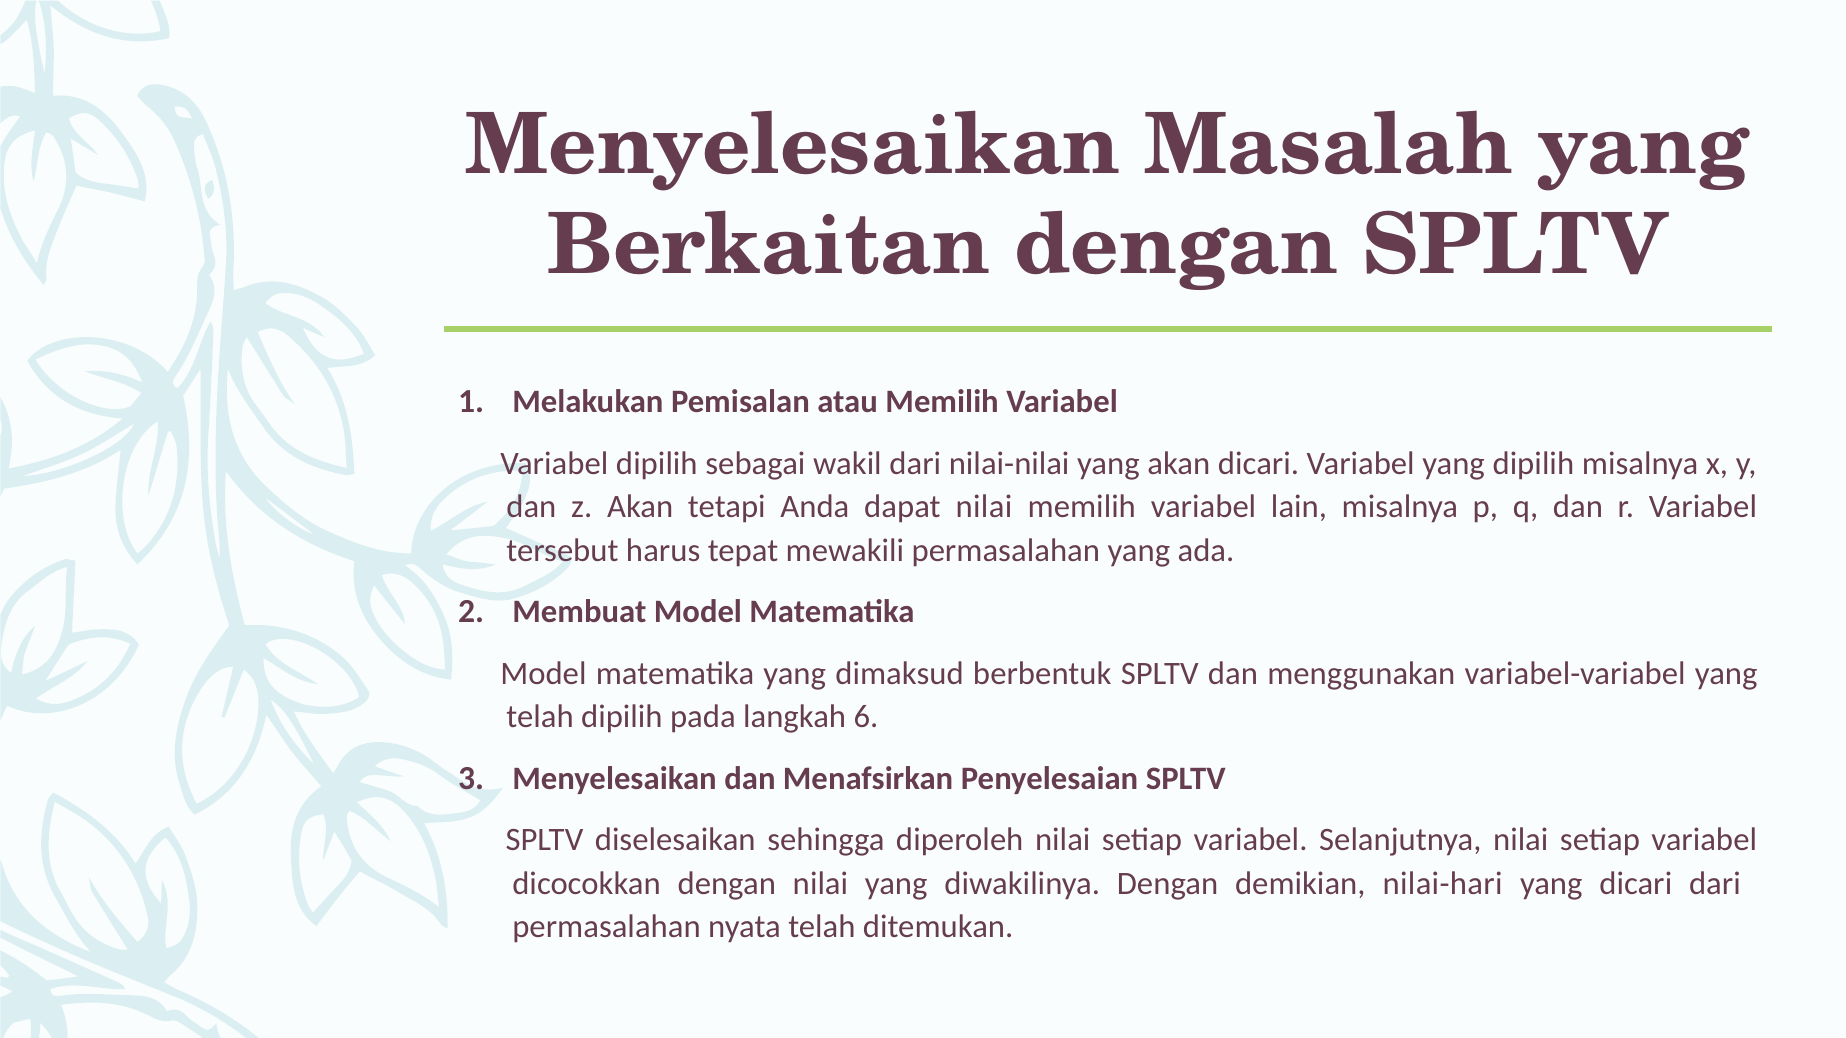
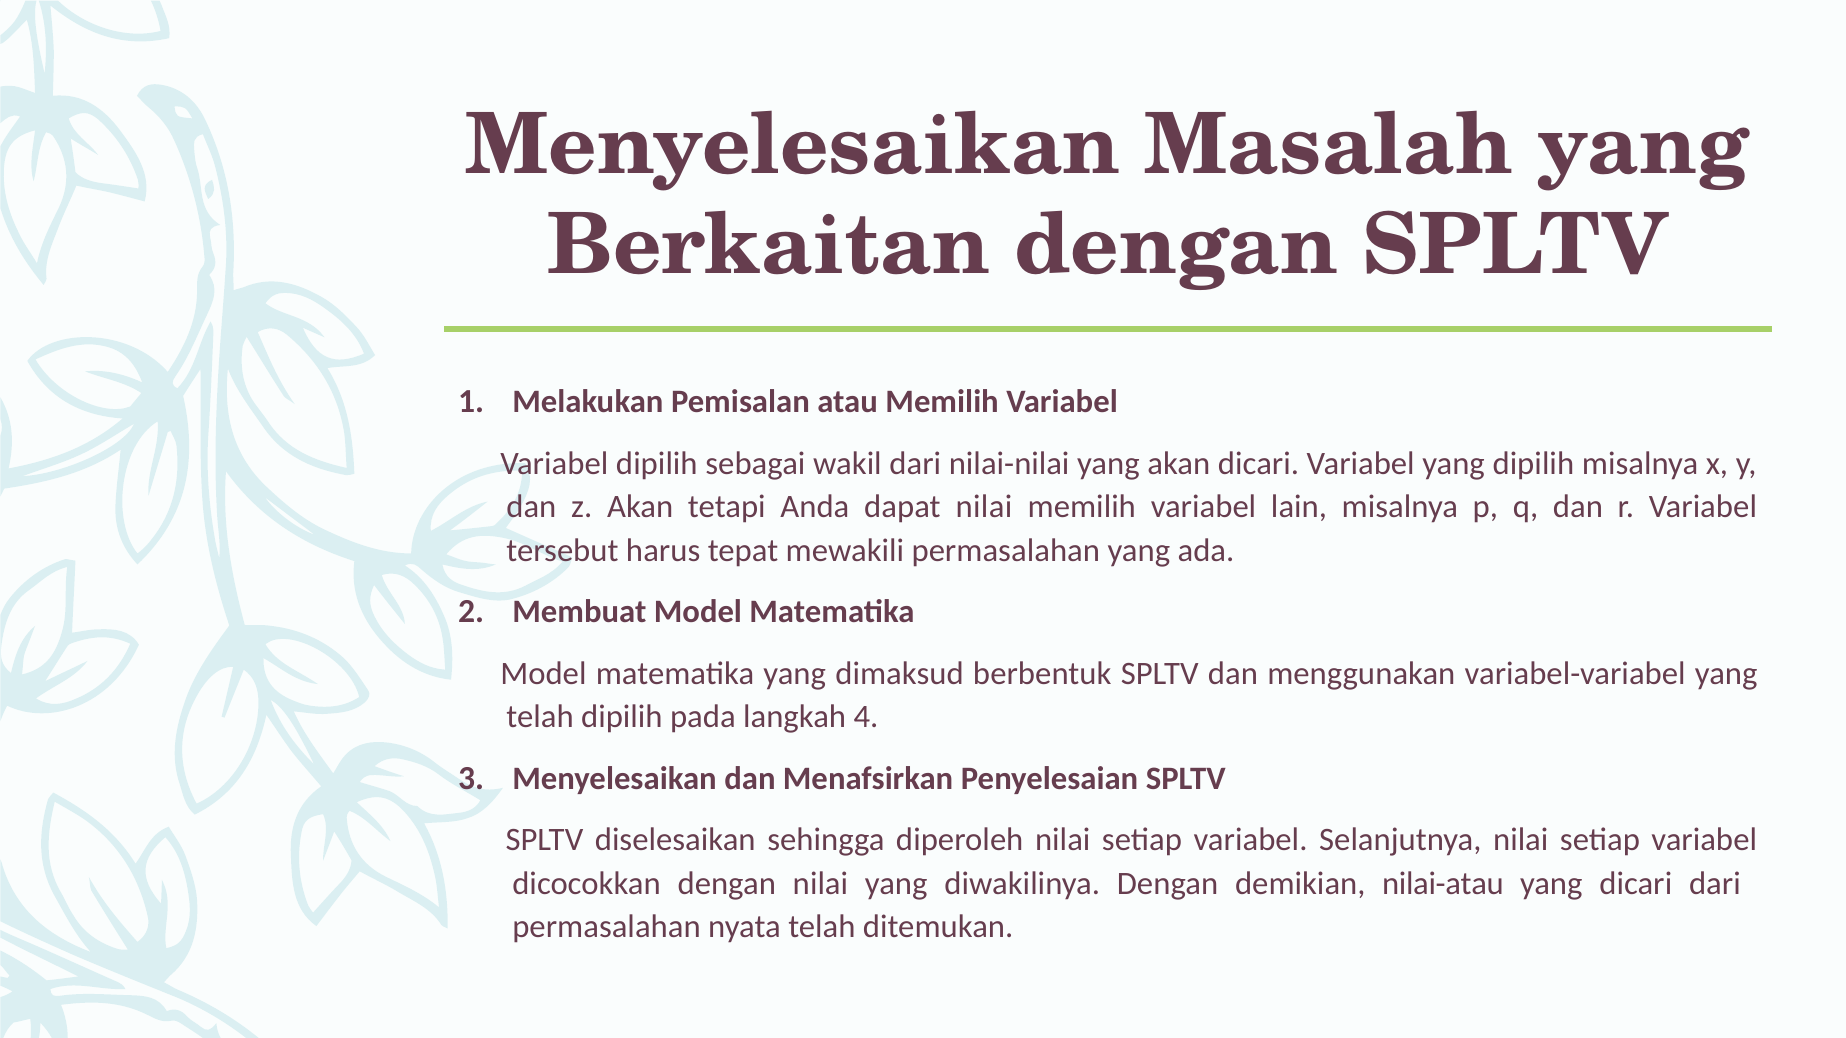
6: 6 -> 4
nilai-hari: nilai-hari -> nilai-atau
